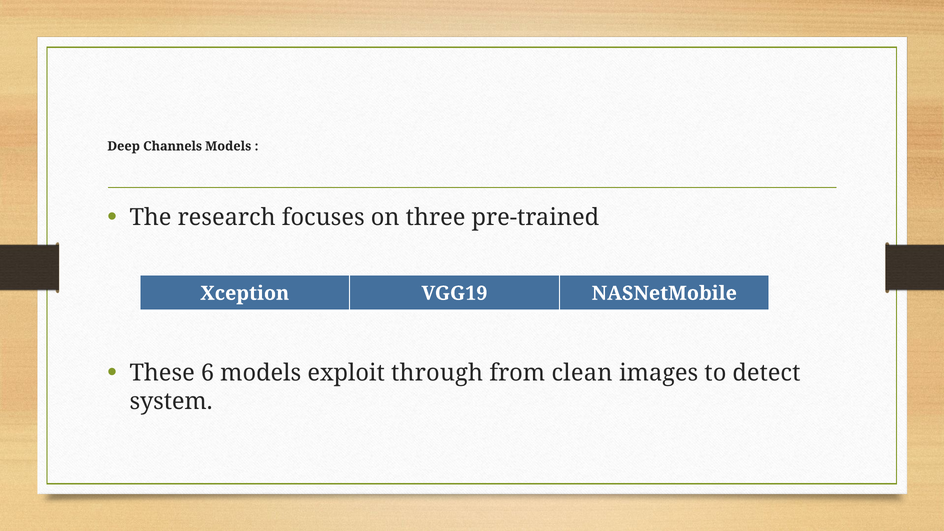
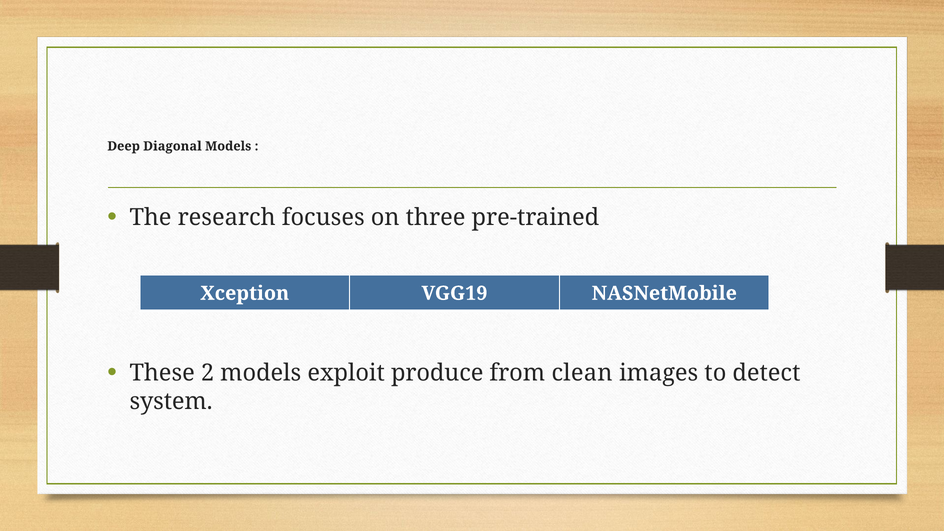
Channels: Channels -> Diagonal
6: 6 -> 2
through: through -> produce
